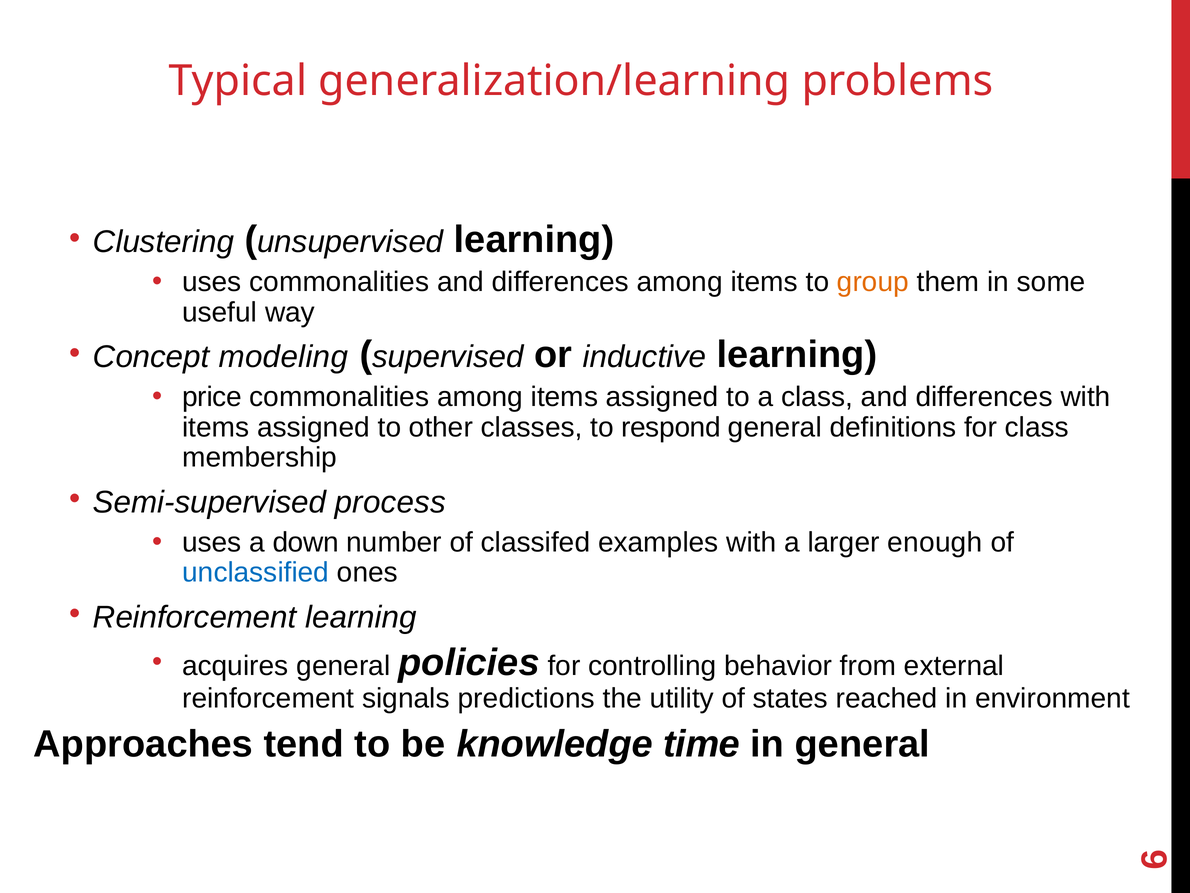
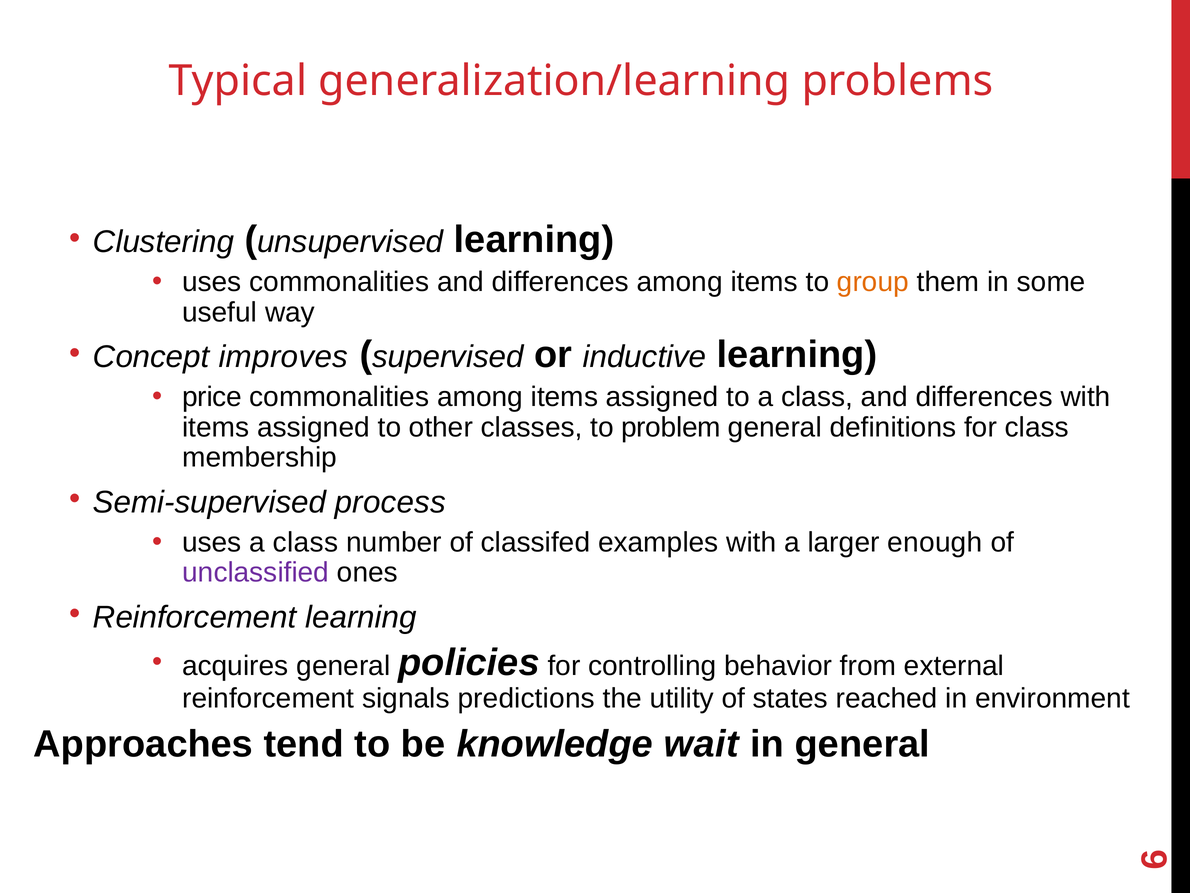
modeling: modeling -> improves
respond: respond -> problem
uses a down: down -> class
unclassified colour: blue -> purple
time: time -> wait
